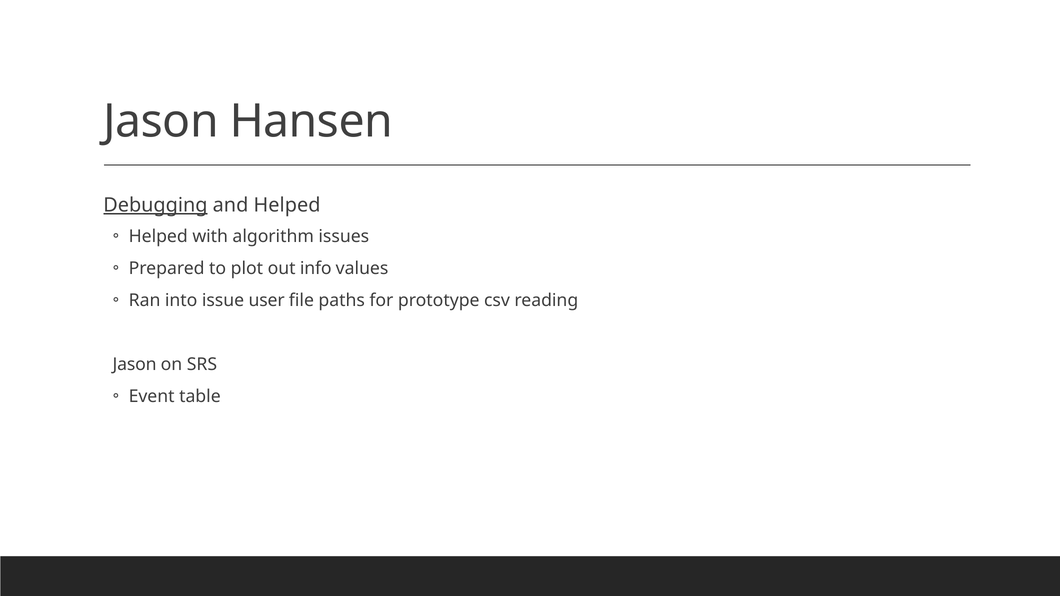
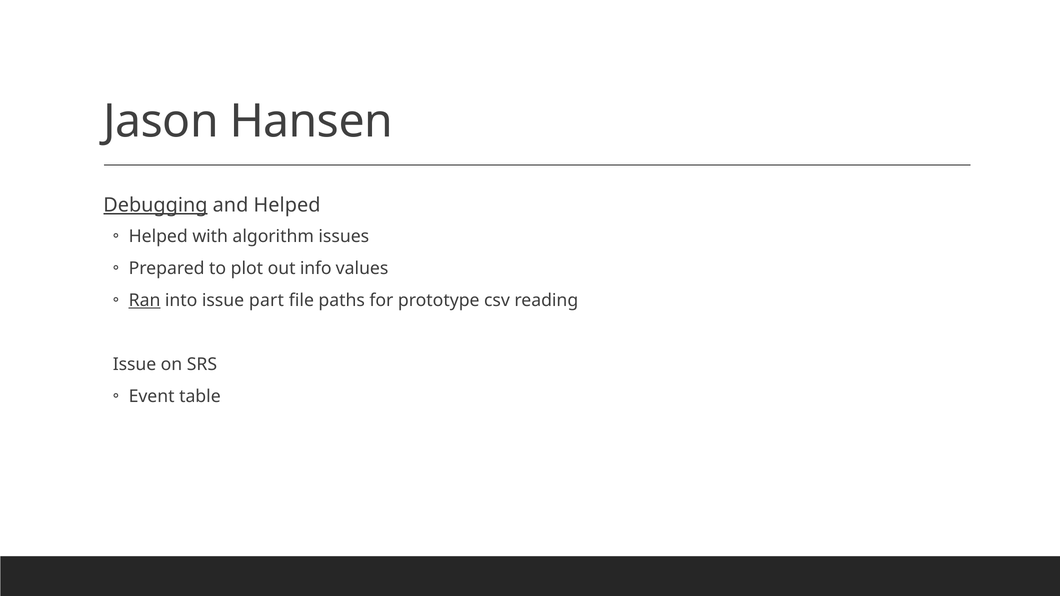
Ran underline: none -> present
user: user -> part
Jason at (135, 364): Jason -> Issue
